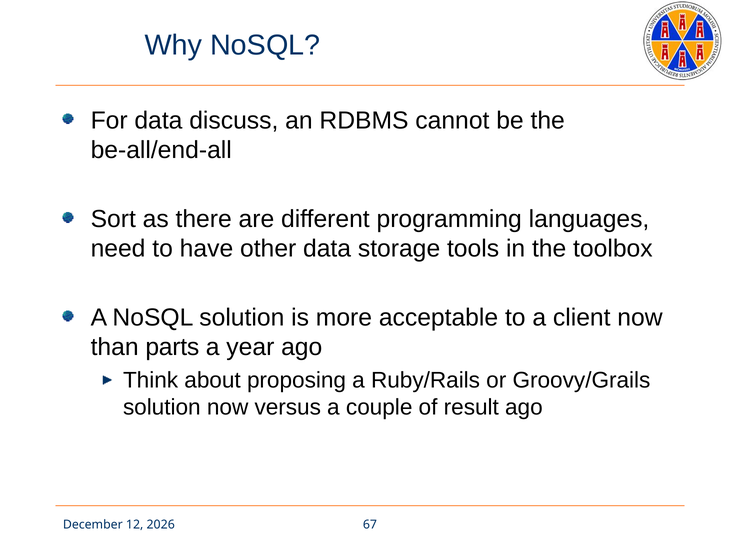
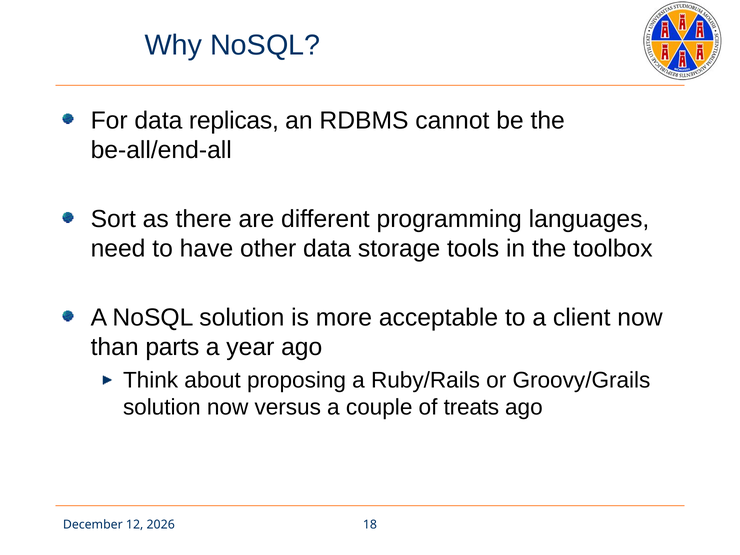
discuss: discuss -> replicas
result: result -> treats
67: 67 -> 18
